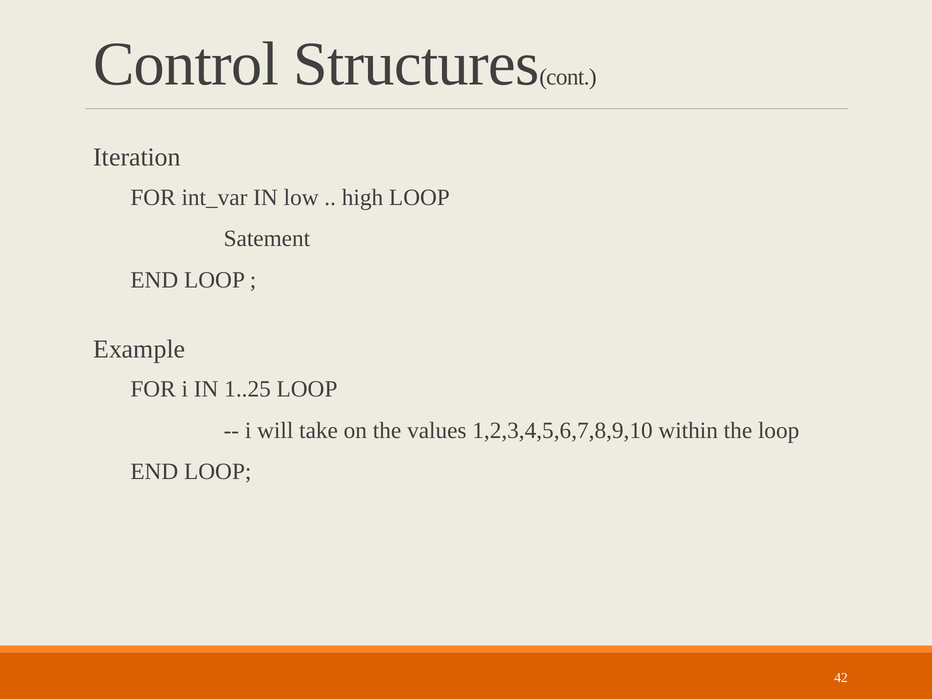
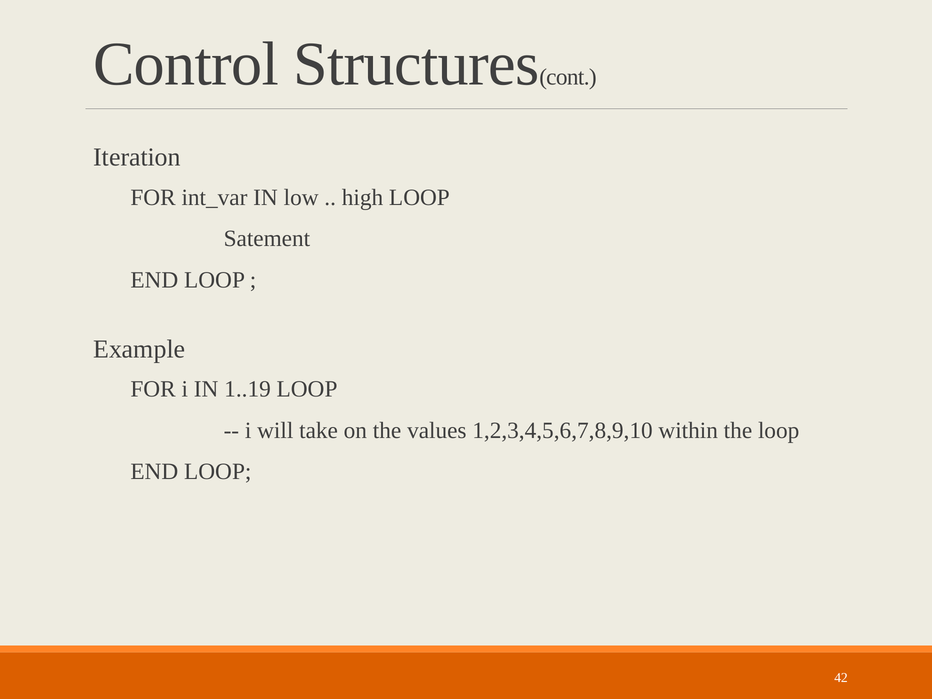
1..25: 1..25 -> 1..19
